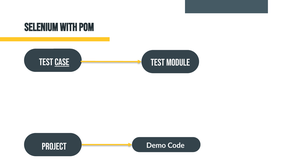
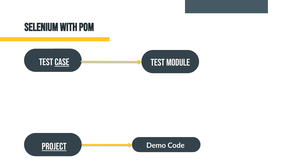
Project underline: none -> present
